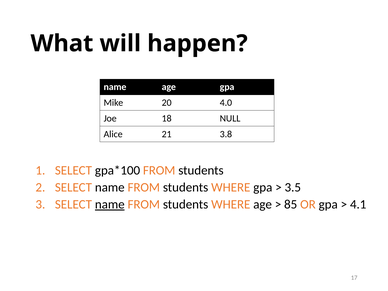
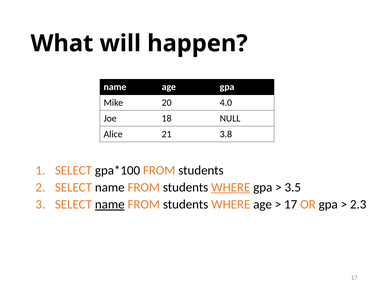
WHERE at (231, 187) underline: none -> present
85 at (291, 204): 85 -> 17
4.1: 4.1 -> 2.3
